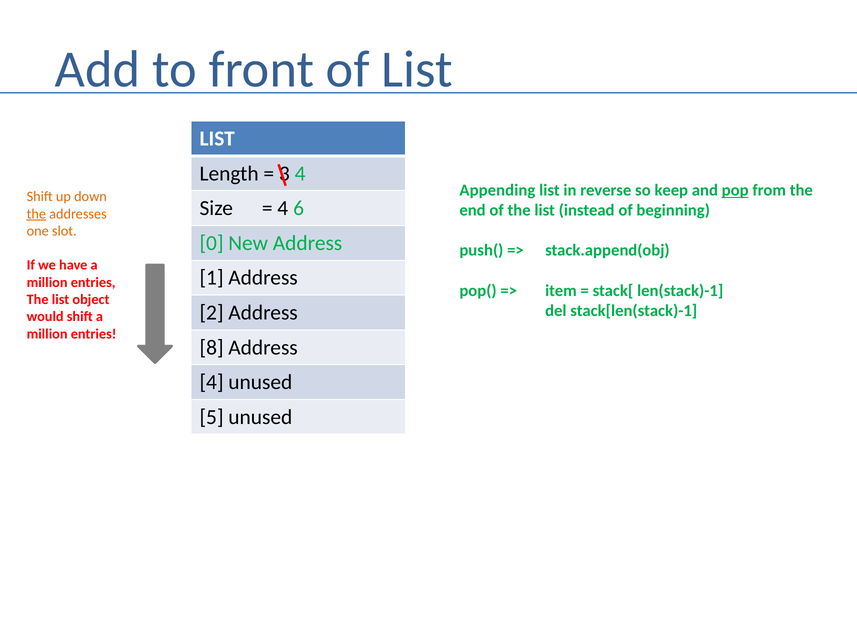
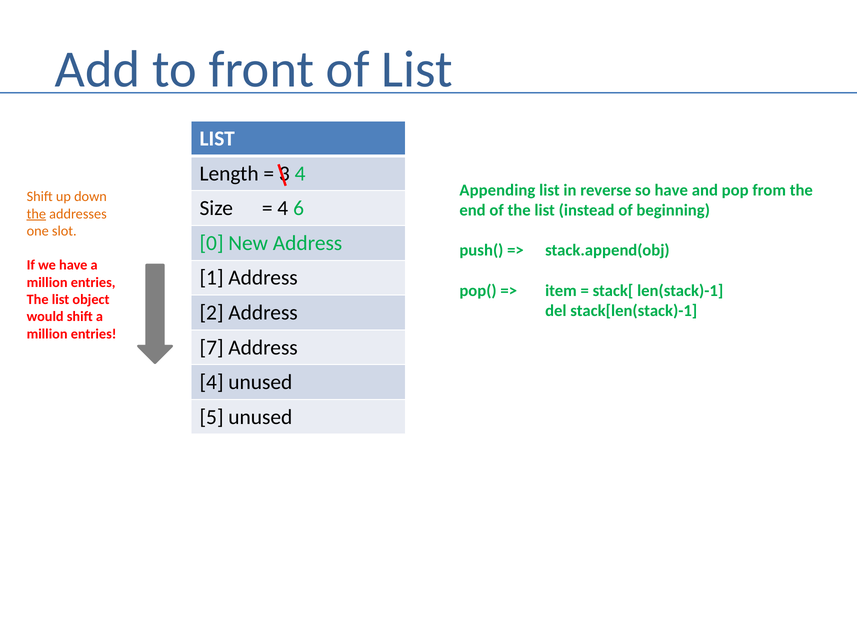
so keep: keep -> have
pop underline: present -> none
8: 8 -> 7
